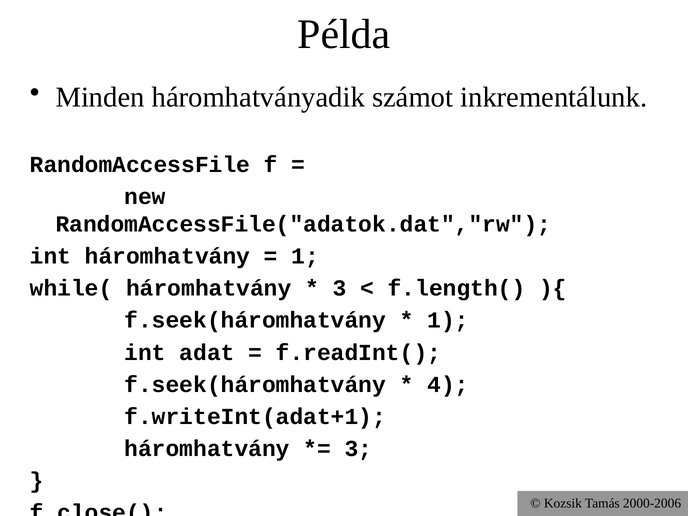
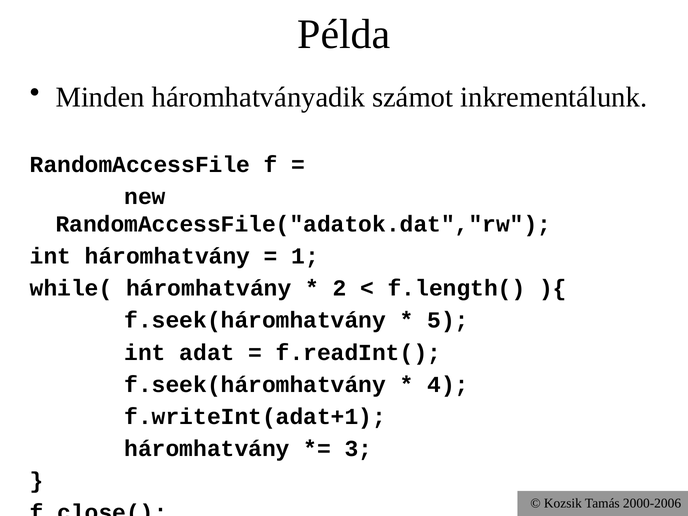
3 at (340, 288): 3 -> 2
1 at (448, 320): 1 -> 5
